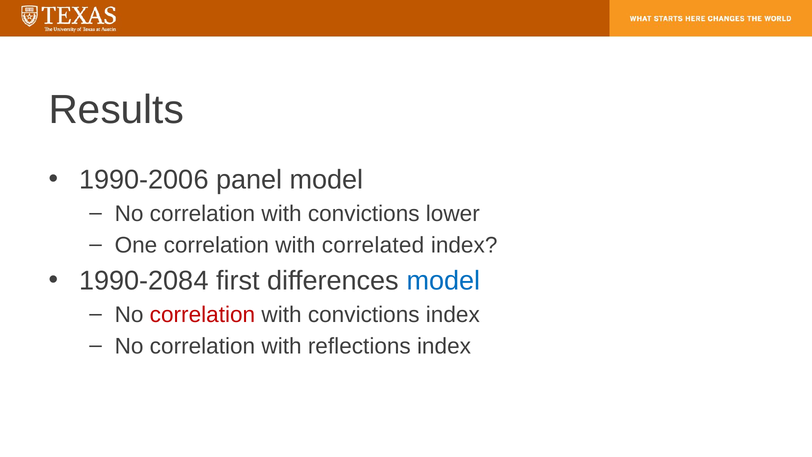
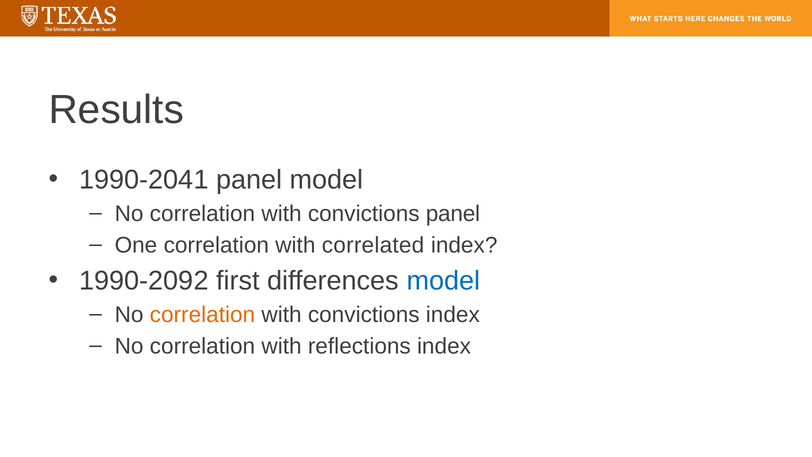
1990-2006: 1990-2006 -> 1990-2041
convictions lower: lower -> panel
1990-2084: 1990-2084 -> 1990-2092
correlation at (202, 315) colour: red -> orange
